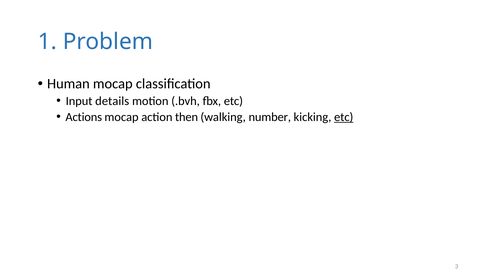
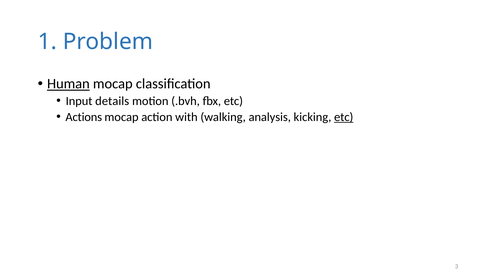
Human underline: none -> present
then: then -> with
number: number -> analysis
